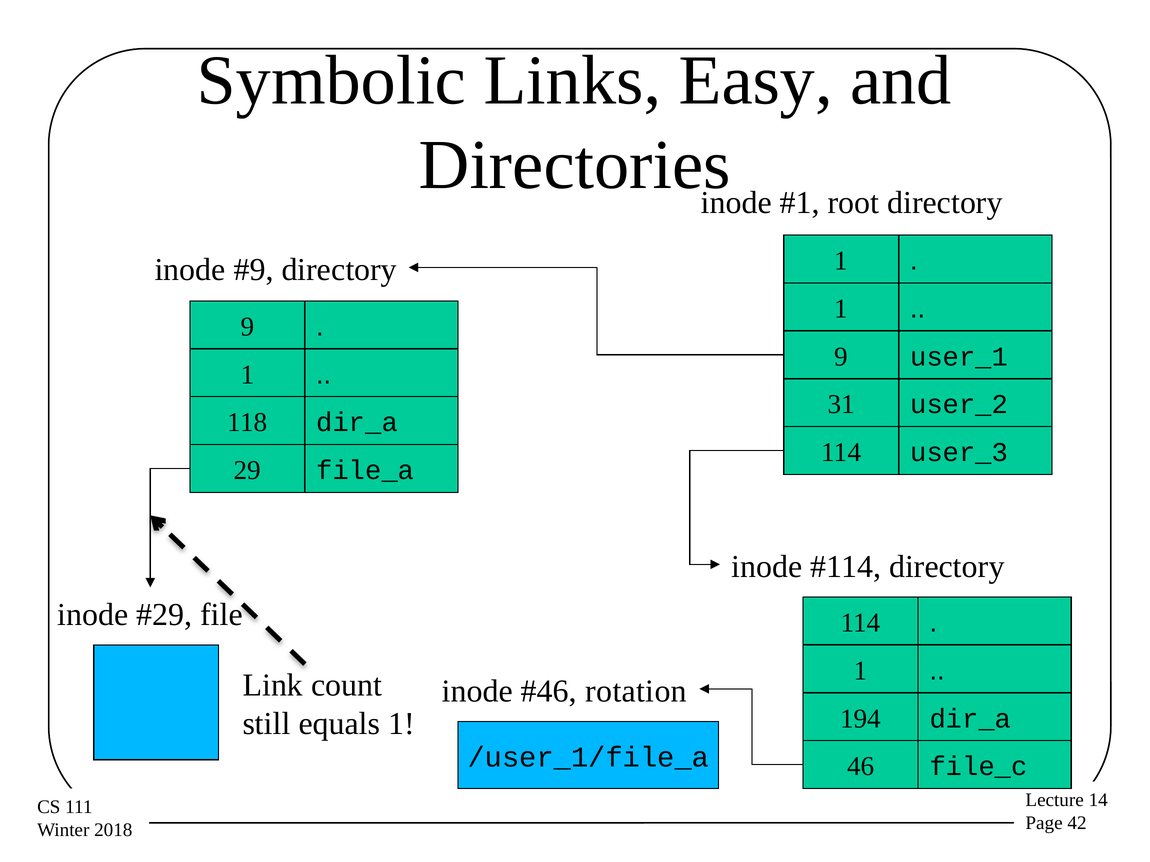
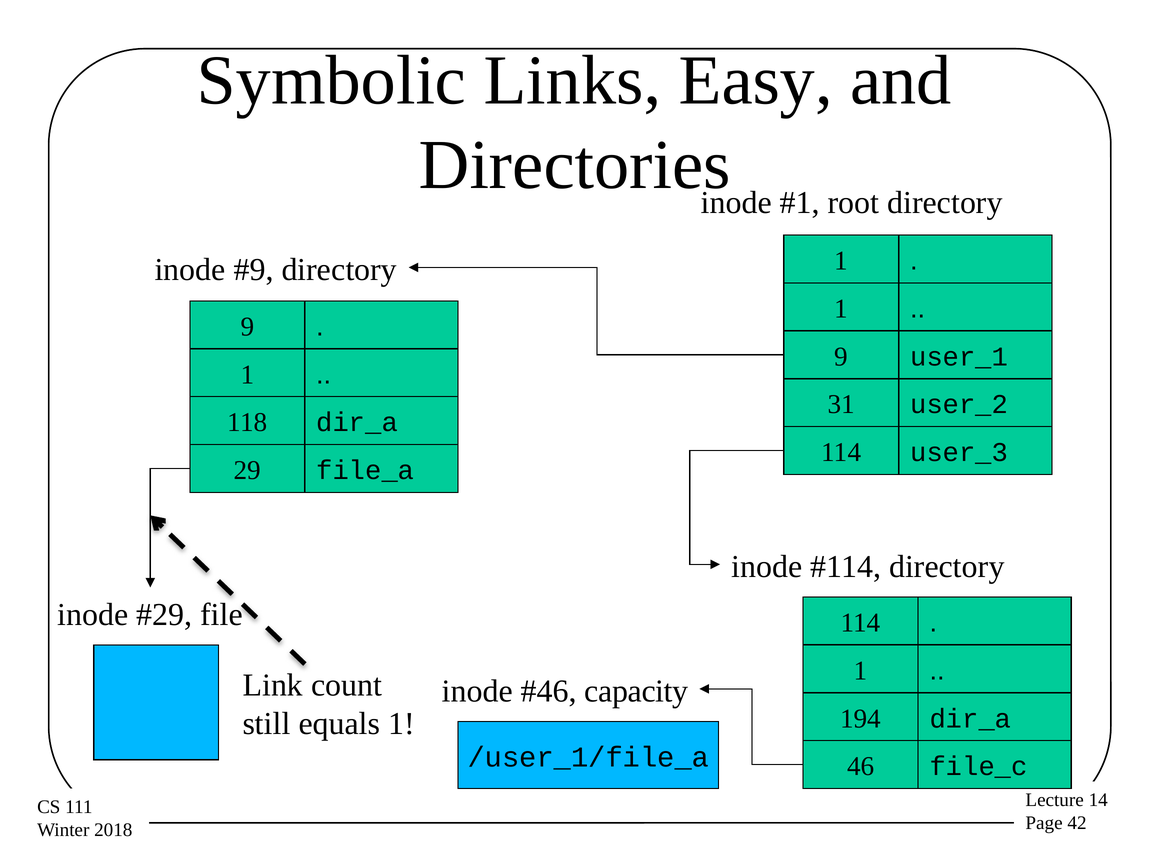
rotation: rotation -> capacity
